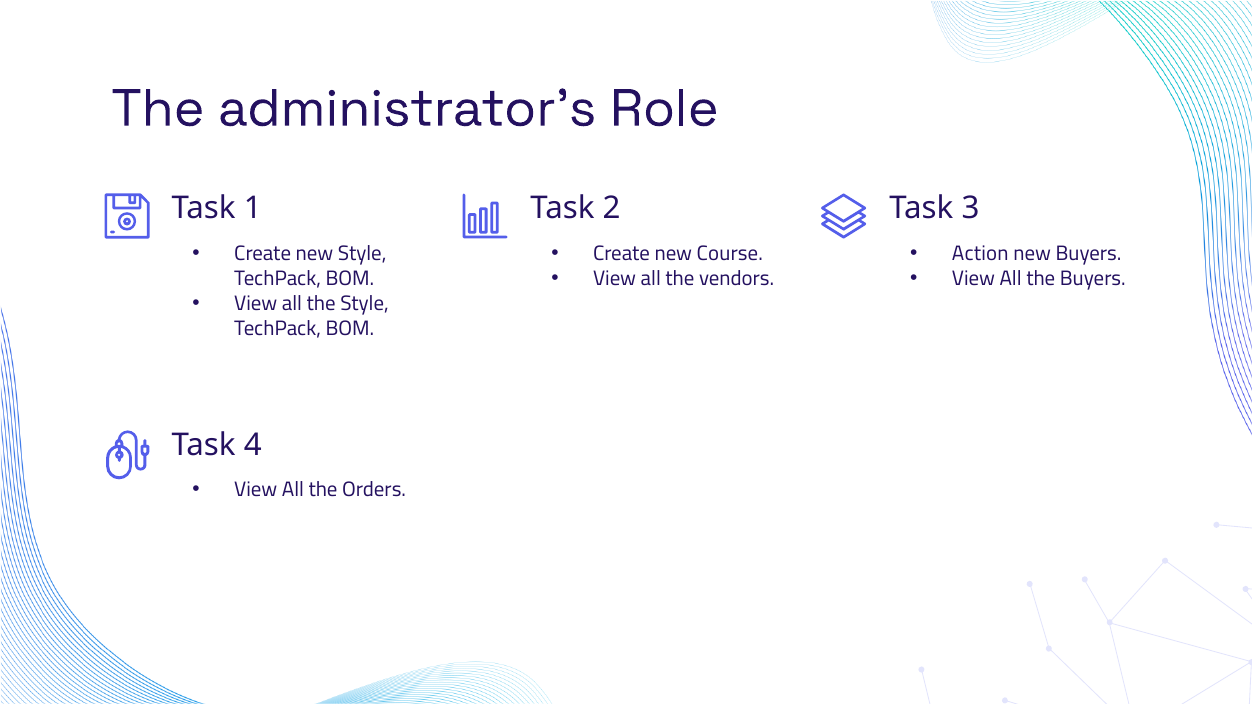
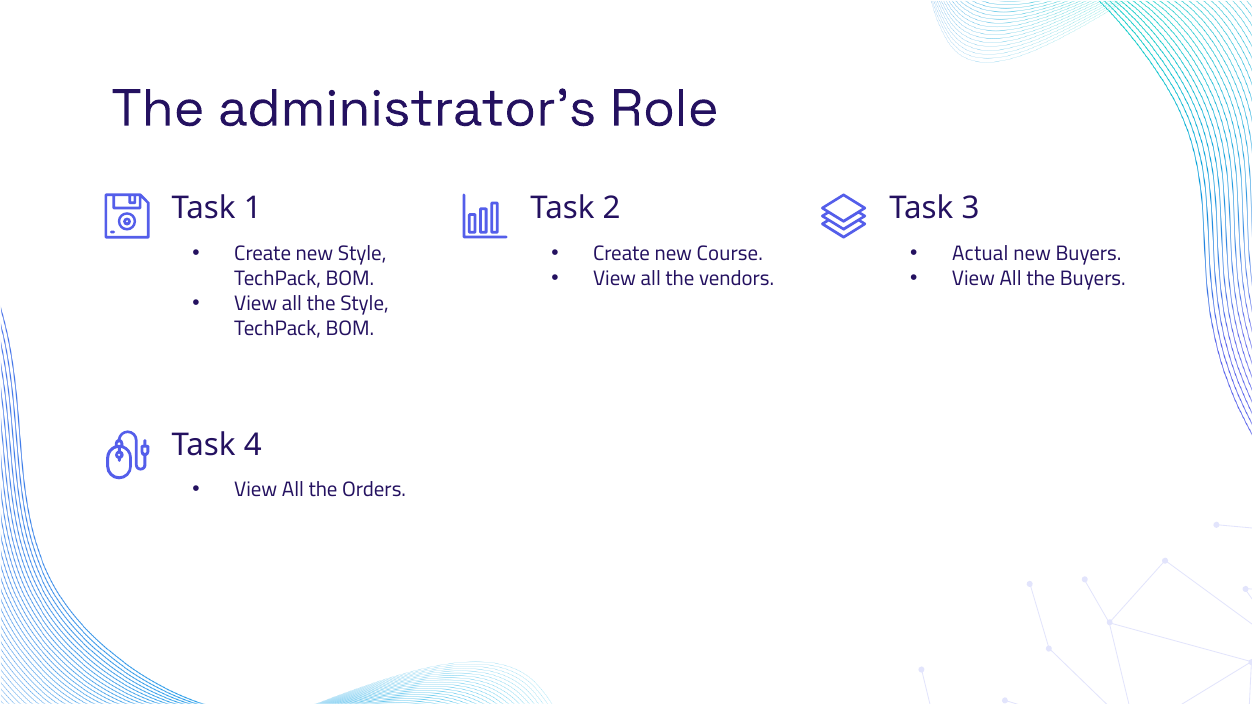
Action: Action -> Actual
